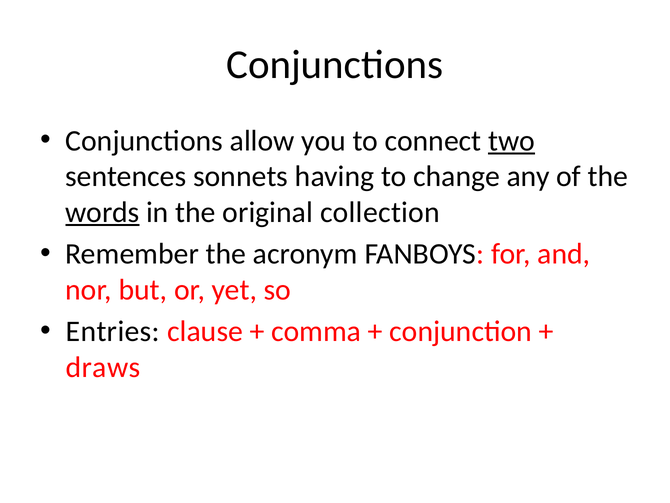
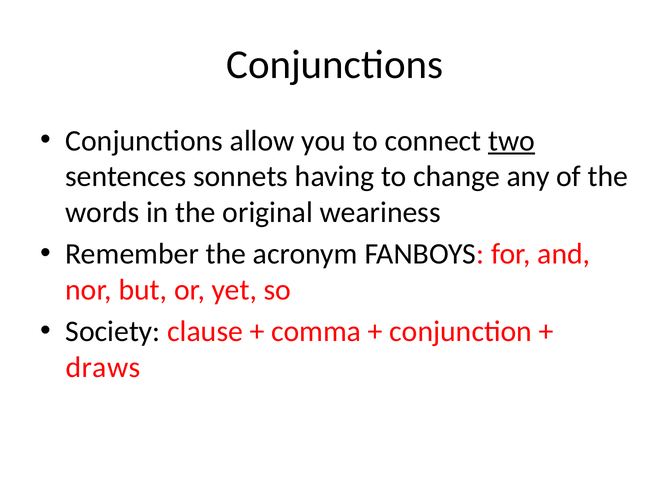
words underline: present -> none
collection: collection -> weariness
Entries: Entries -> Society
